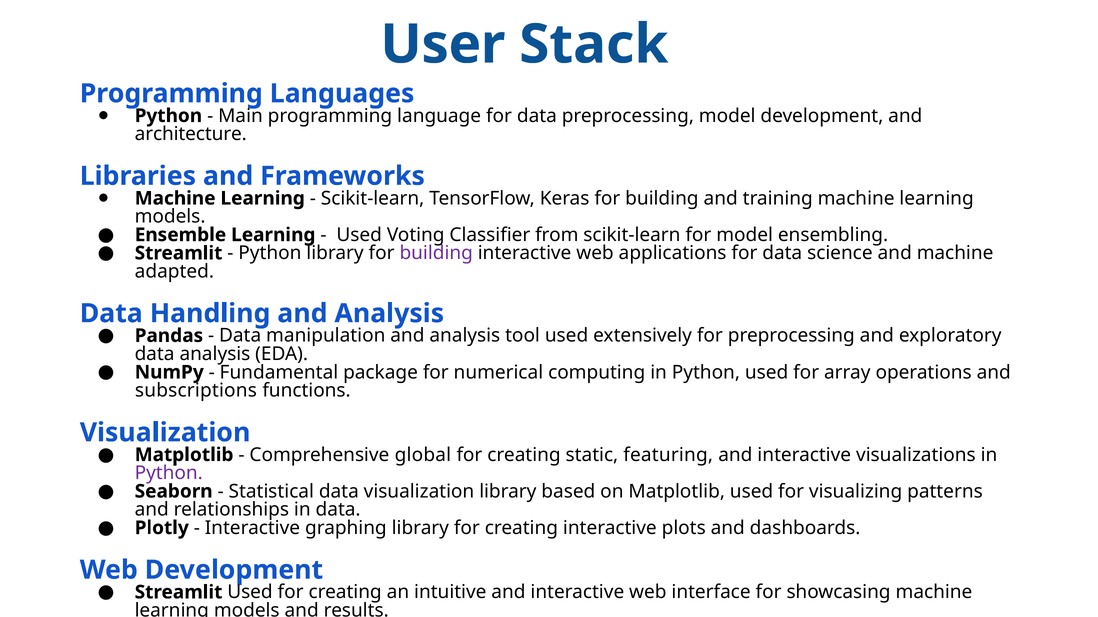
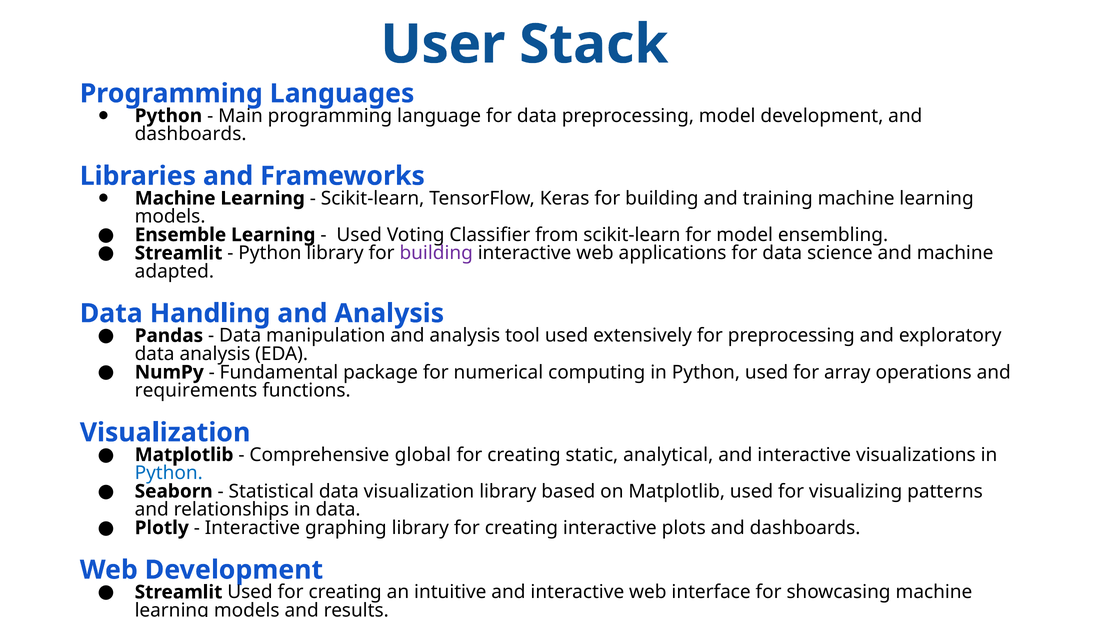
architecture at (191, 134): architecture -> dashboards
subscriptions: subscriptions -> requirements
featuring: featuring -> analytical
Python at (169, 474) colour: purple -> blue
